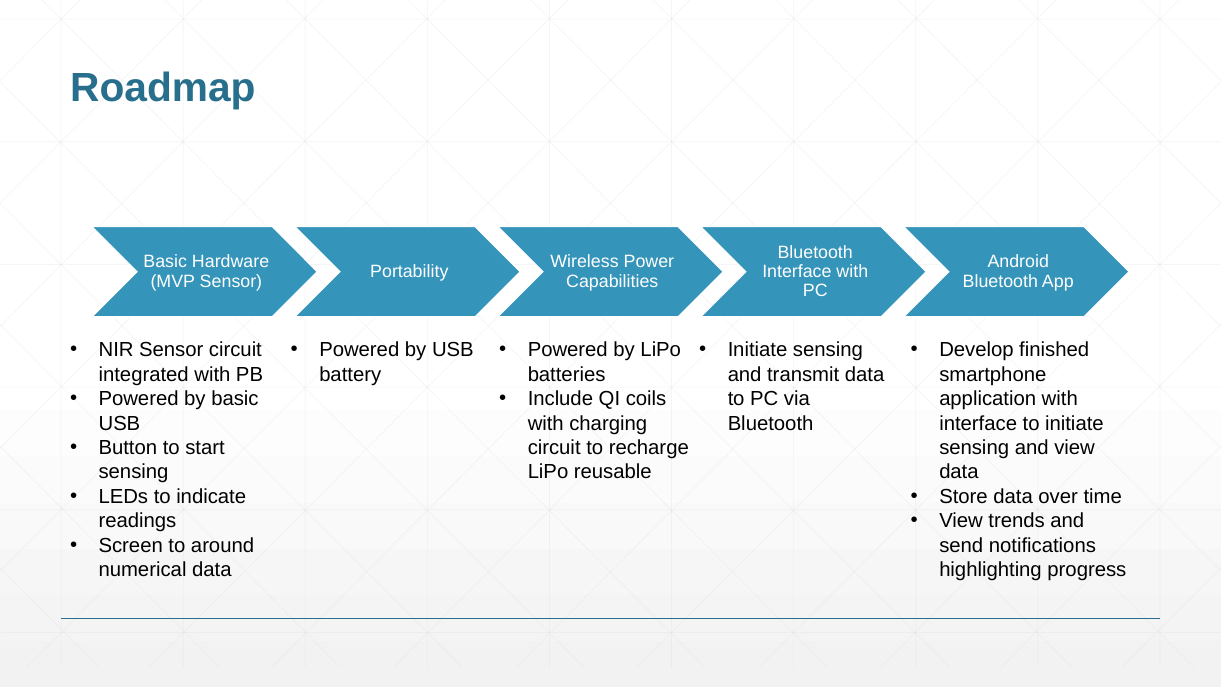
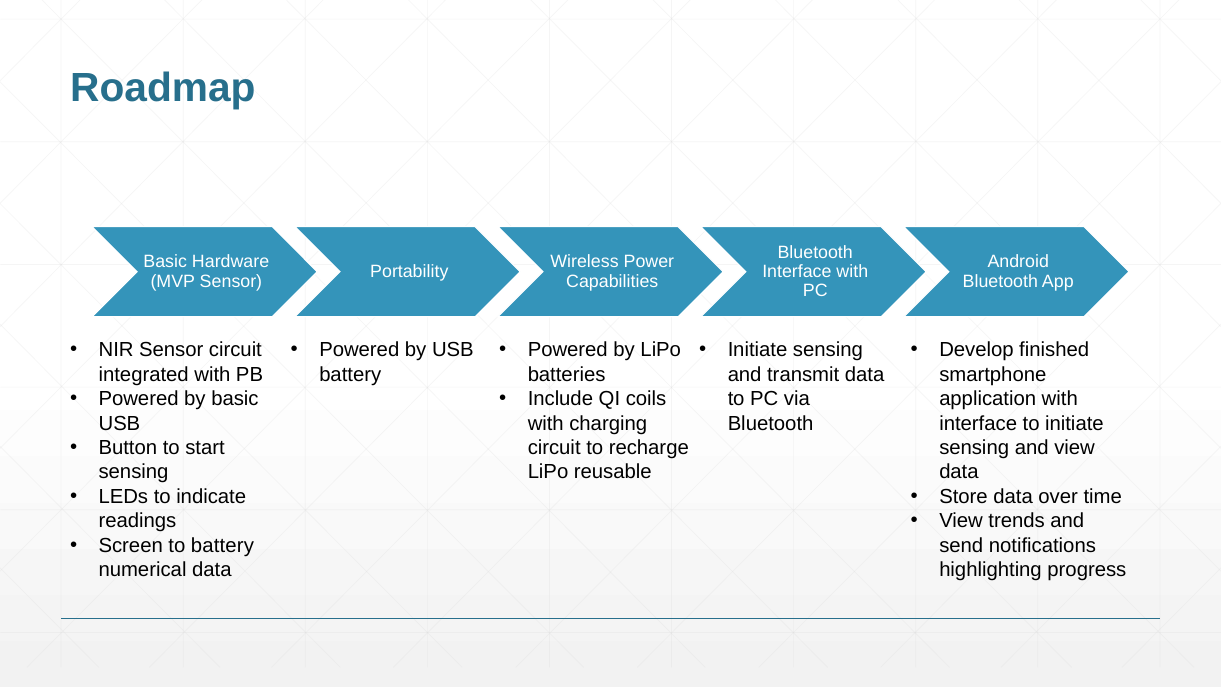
to around: around -> battery
